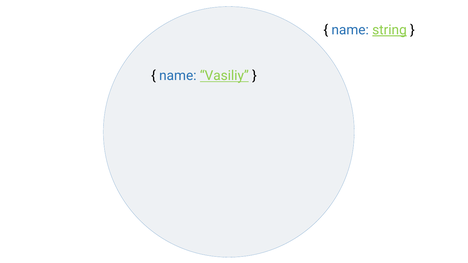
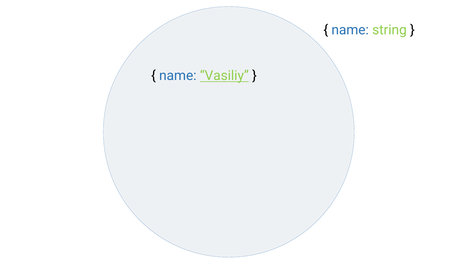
string underline: present -> none
